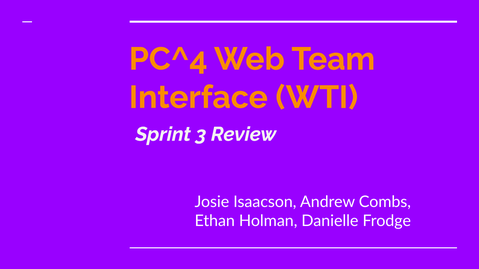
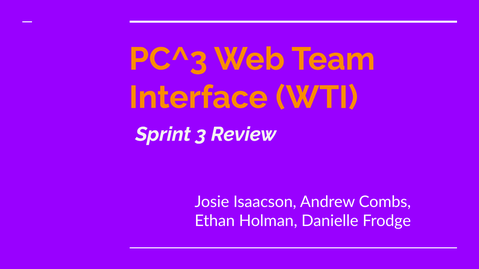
PC^4: PC^4 -> PC^3
